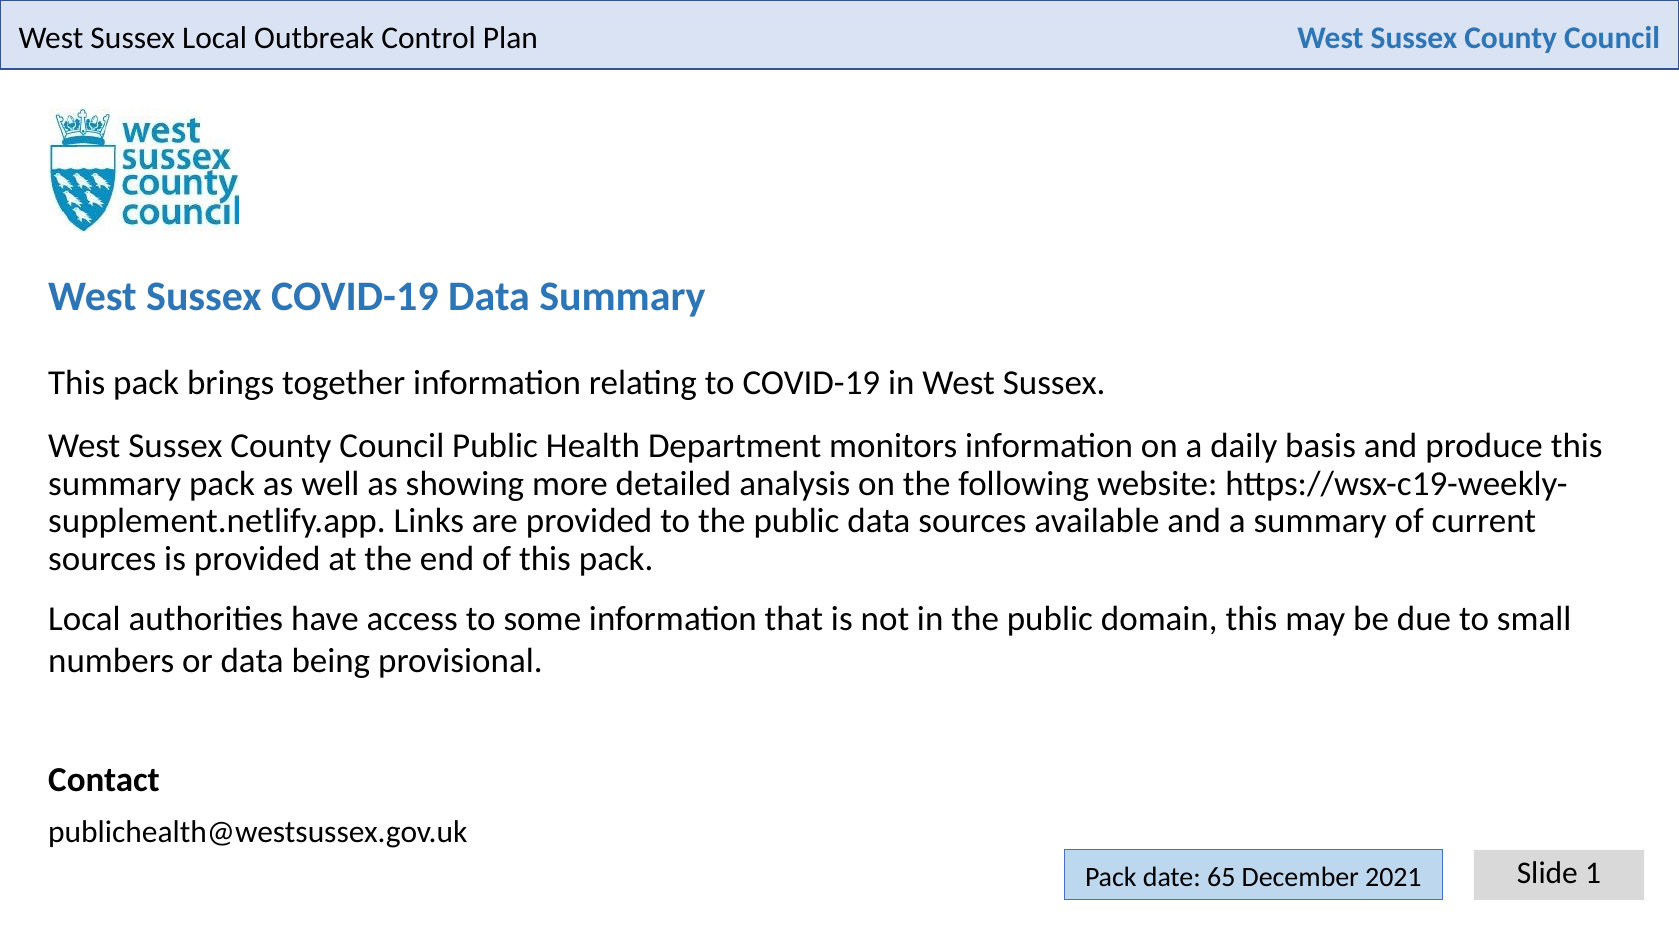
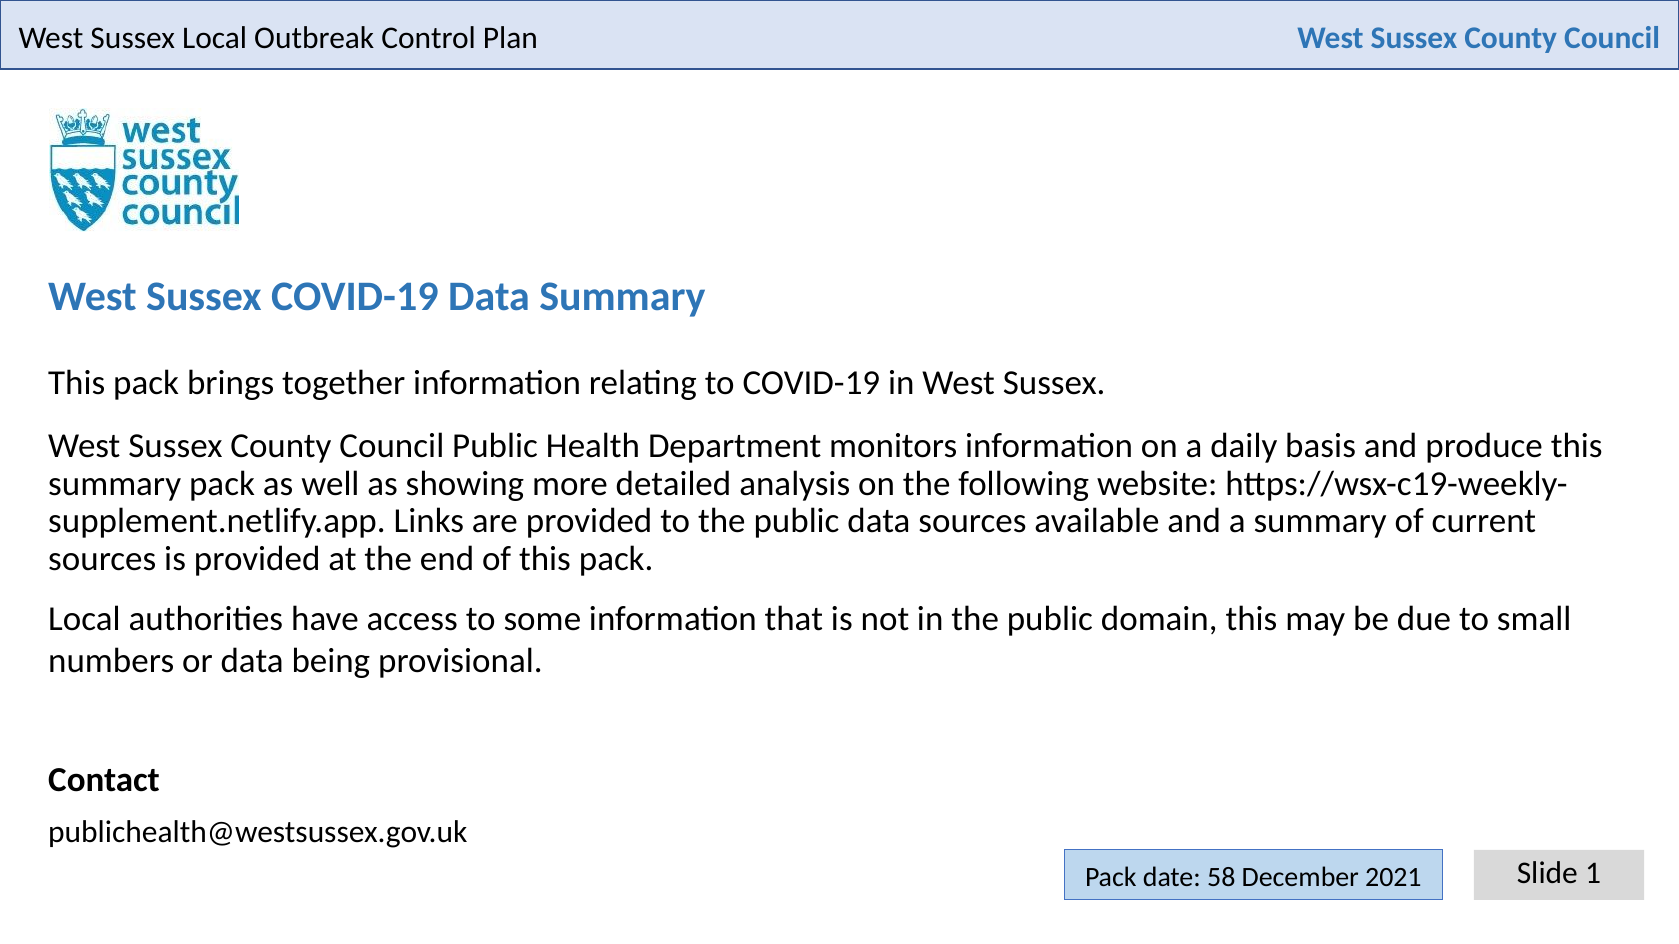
65: 65 -> 58
